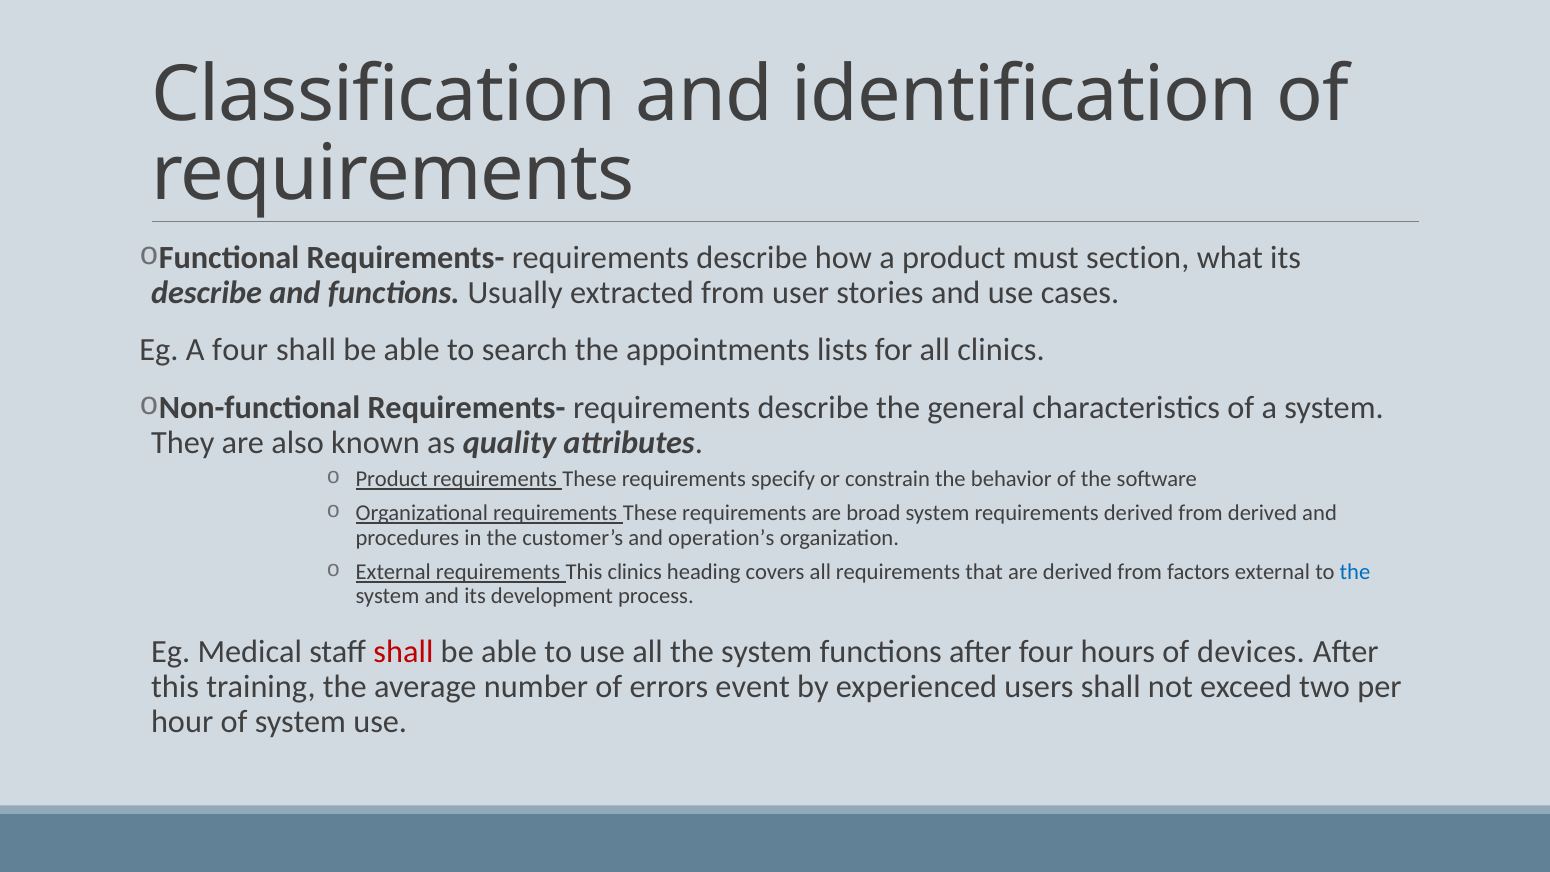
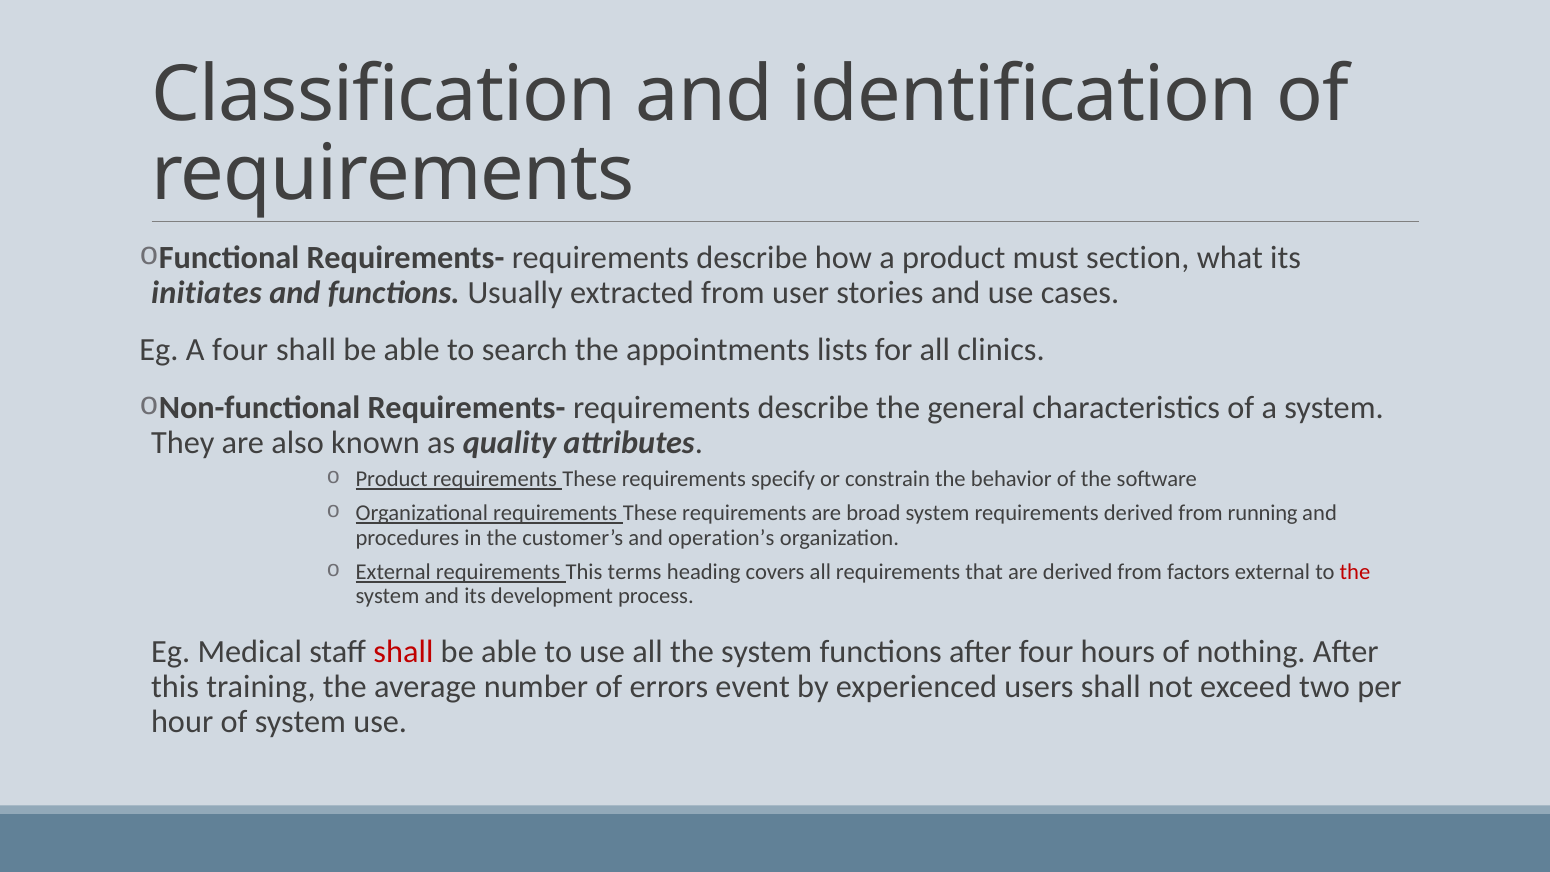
describe at (207, 293): describe -> initiates
from derived: derived -> running
This clinics: clinics -> terms
the at (1355, 572) colour: blue -> red
devices: devices -> nothing
